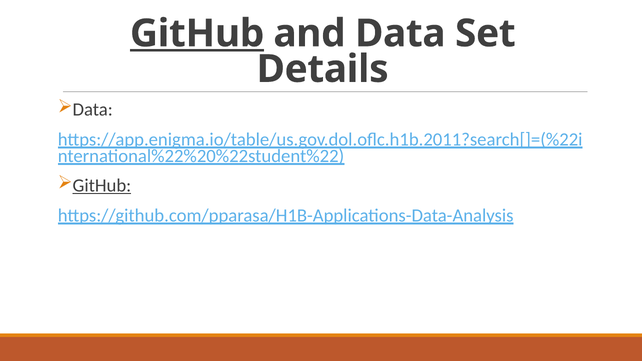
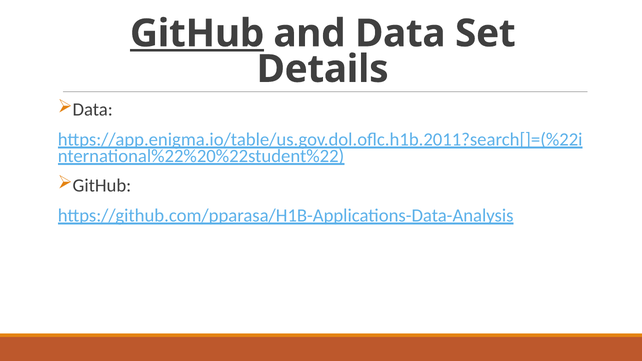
GitHub at (102, 186) underline: present -> none
